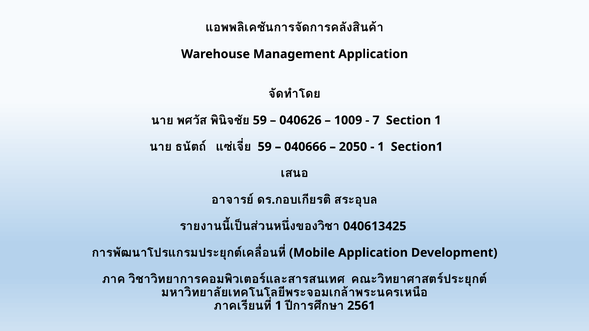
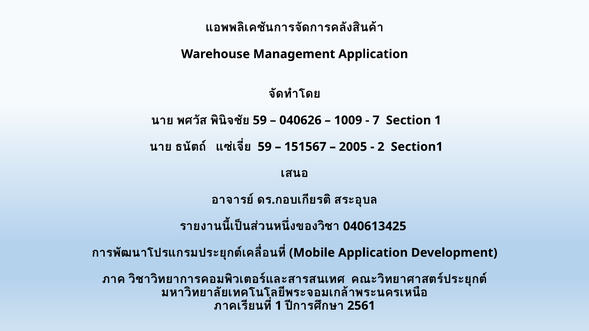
040666: 040666 -> 151567
2050: 2050 -> 2005
1 at (381, 147): 1 -> 2
